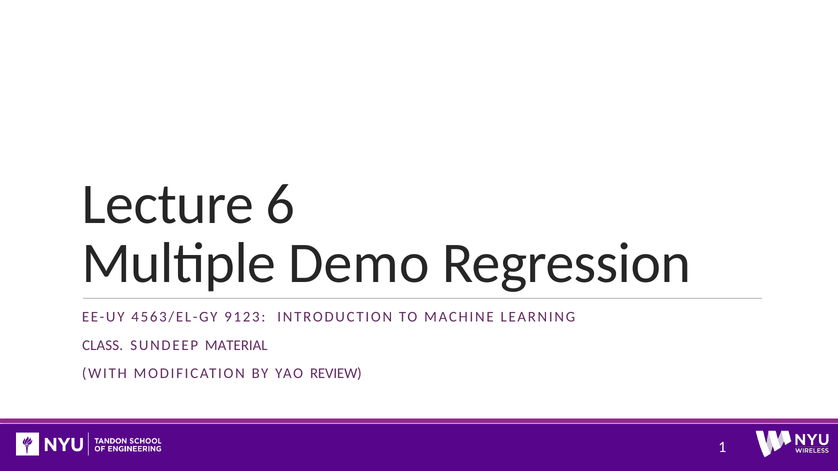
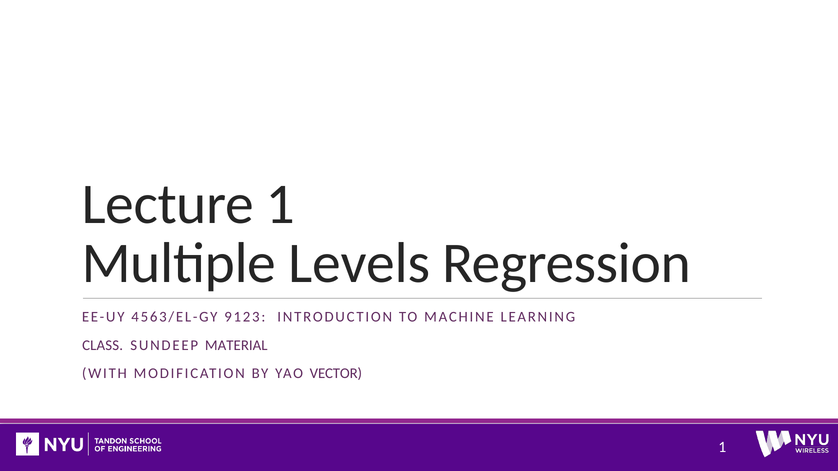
Lecture 6: 6 -> 1
Demo: Demo -> Levels
REVIEW: REVIEW -> VECTOR
